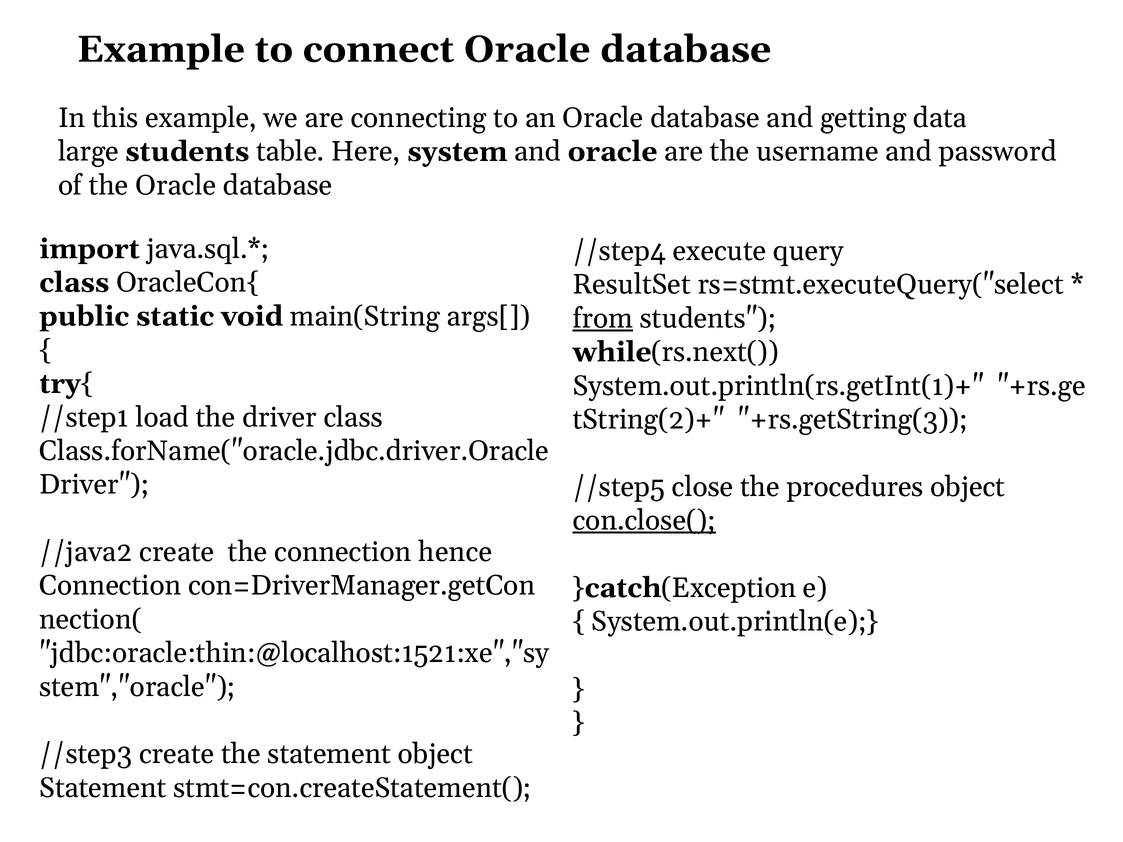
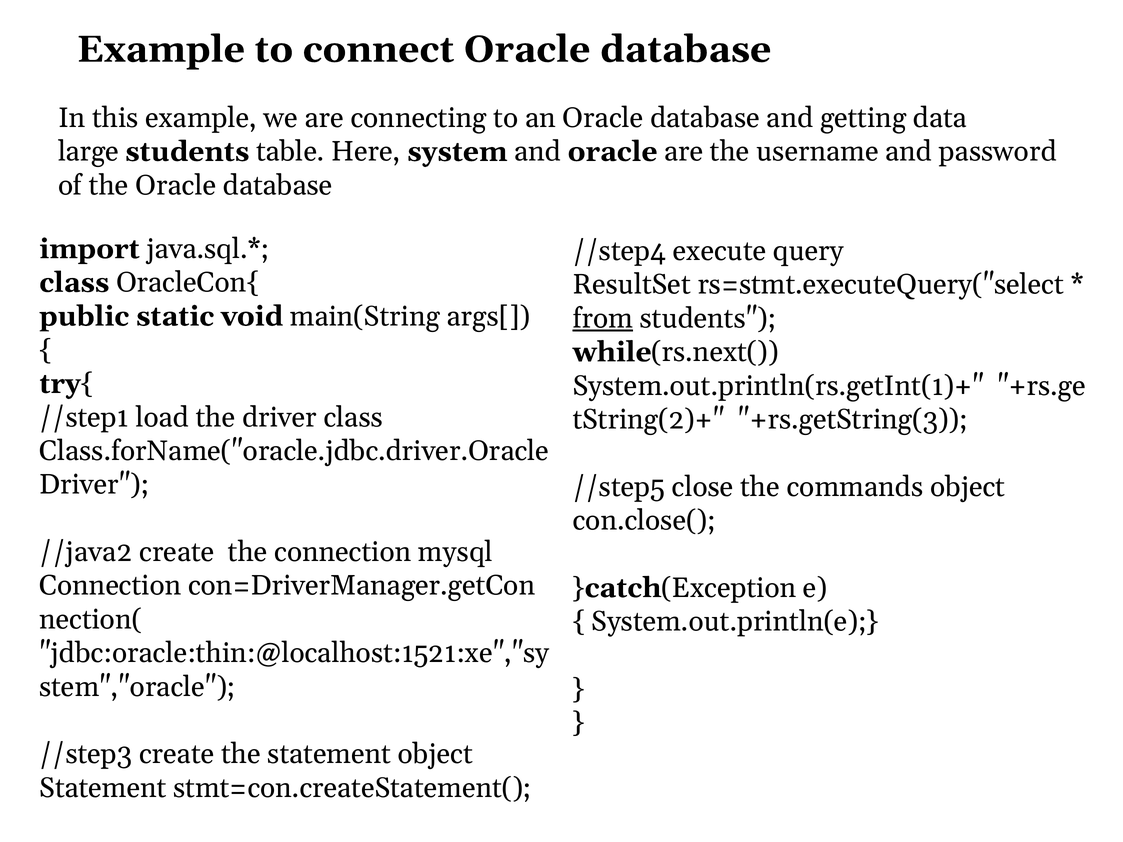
procedures: procedures -> commands
con.close( underline: present -> none
hence: hence -> mysql
